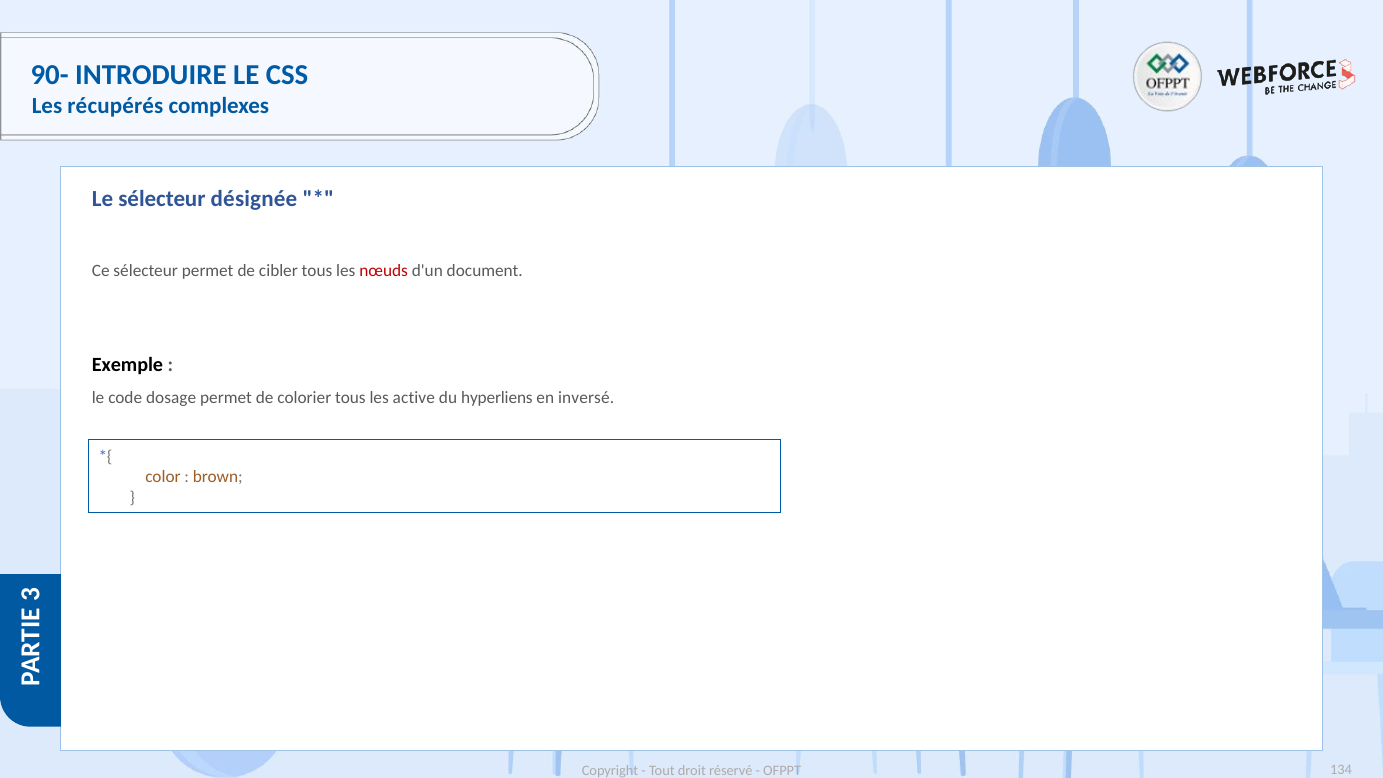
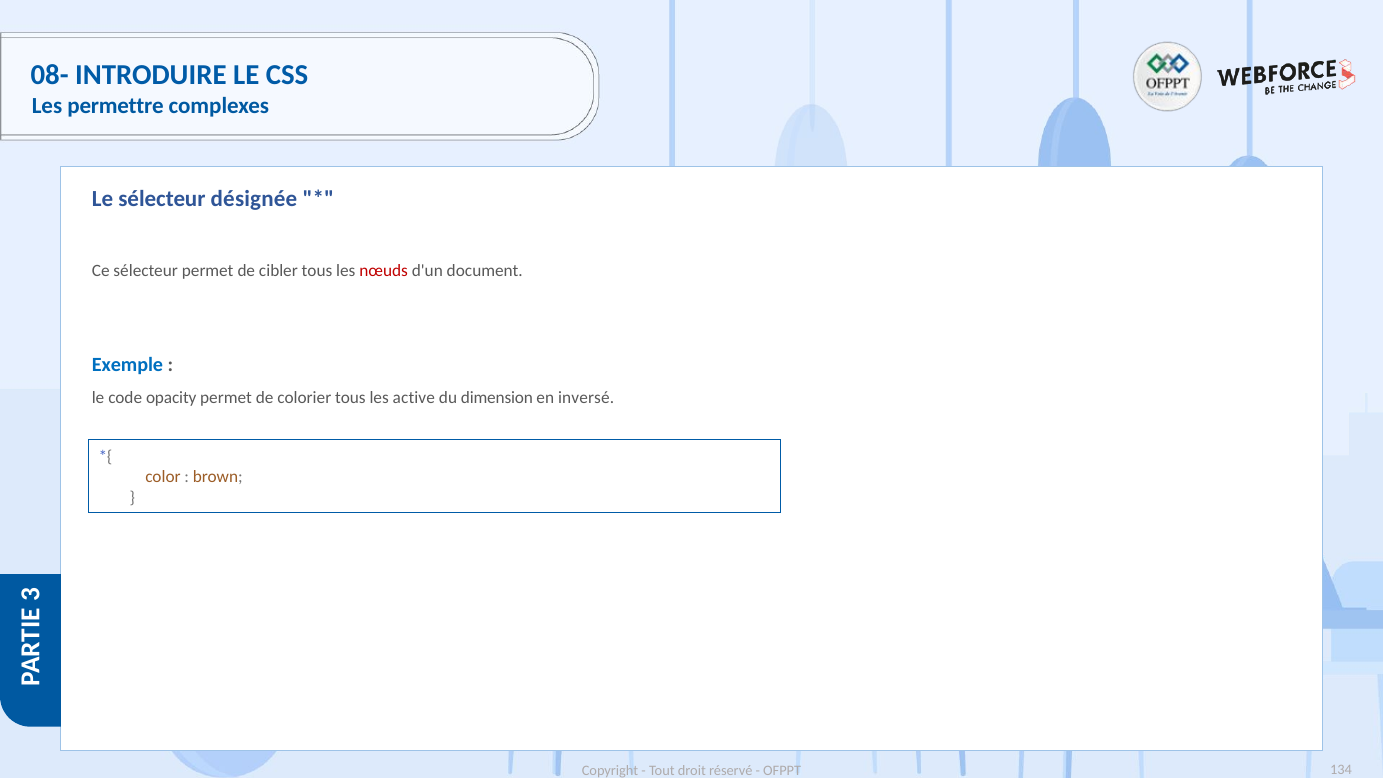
90-: 90- -> 08-
récupérés: récupérés -> permettre
Exemple colour: black -> blue
dosage: dosage -> opacity
hyperliens: hyperliens -> dimension
